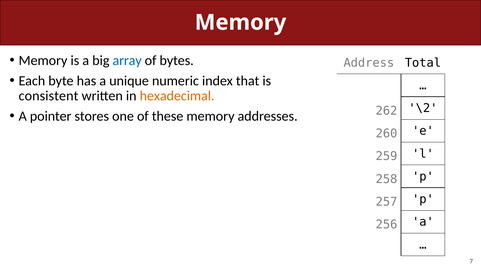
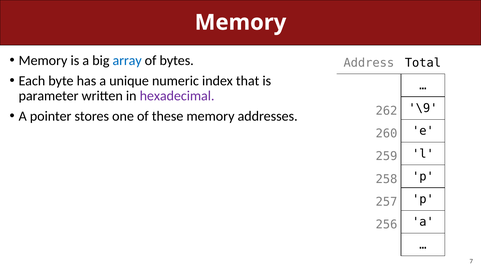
consistent: consistent -> parameter
hexadecimal colour: orange -> purple
\2: \2 -> \9
